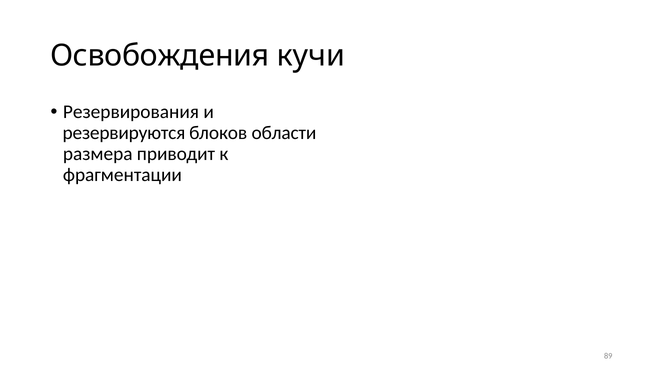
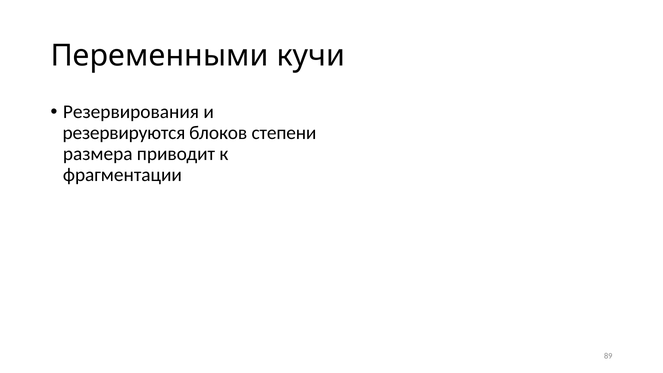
Освобождения: Освобождения -> Переменными
области: области -> степени
